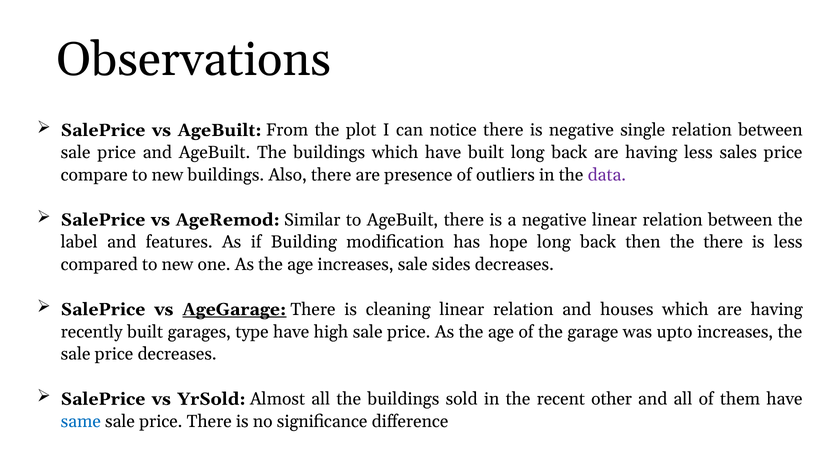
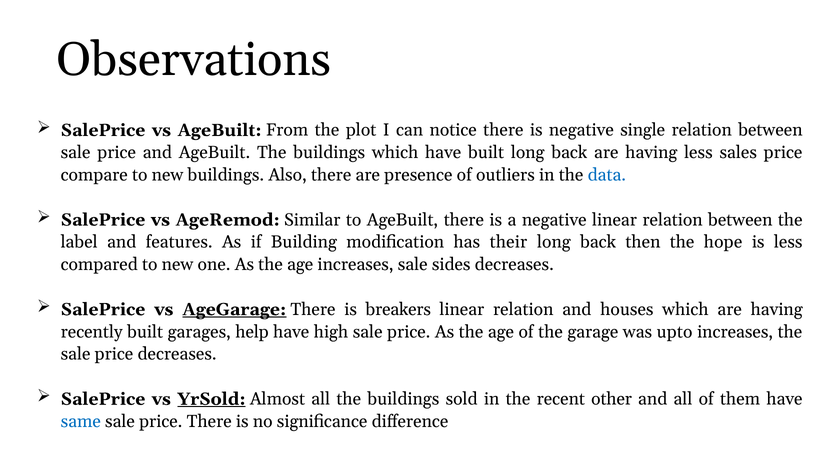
data colour: purple -> blue
hope: hope -> their
the there: there -> hope
cleaning: cleaning -> breakers
type: type -> help
YrSold underline: none -> present
